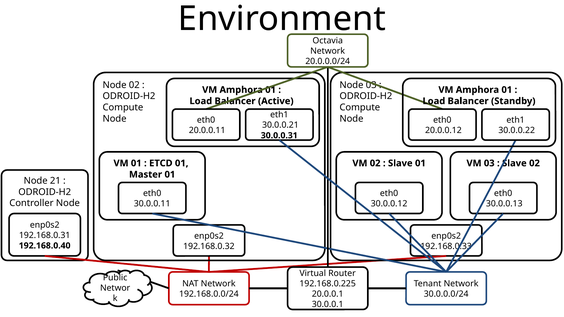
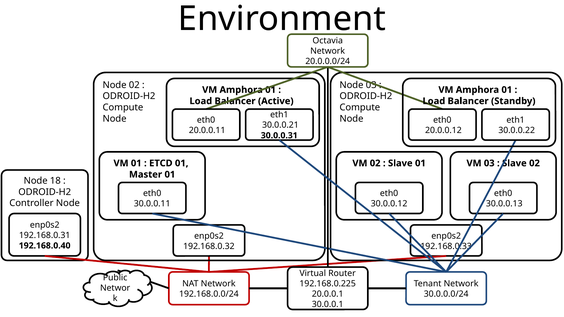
21: 21 -> 18
